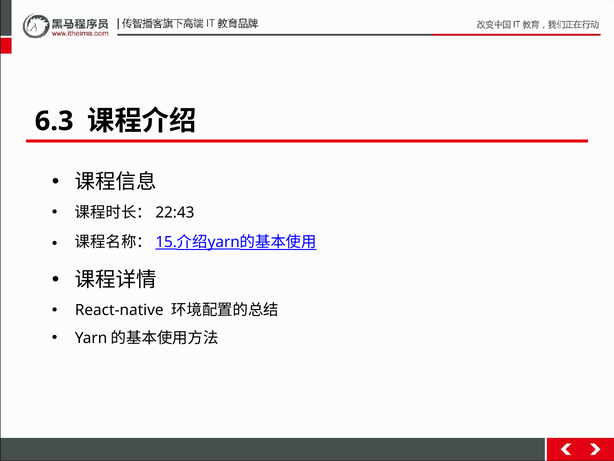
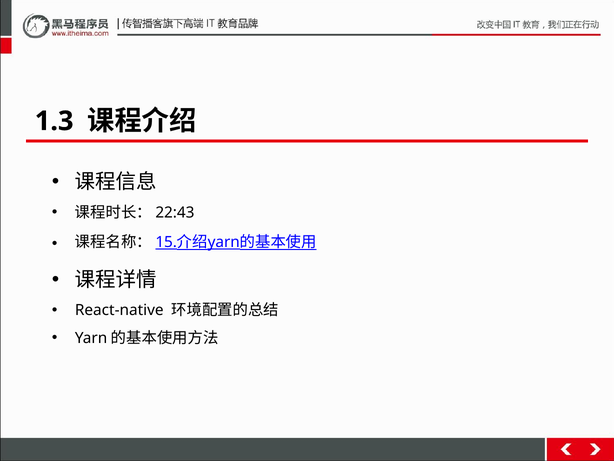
6.3: 6.3 -> 1.3
